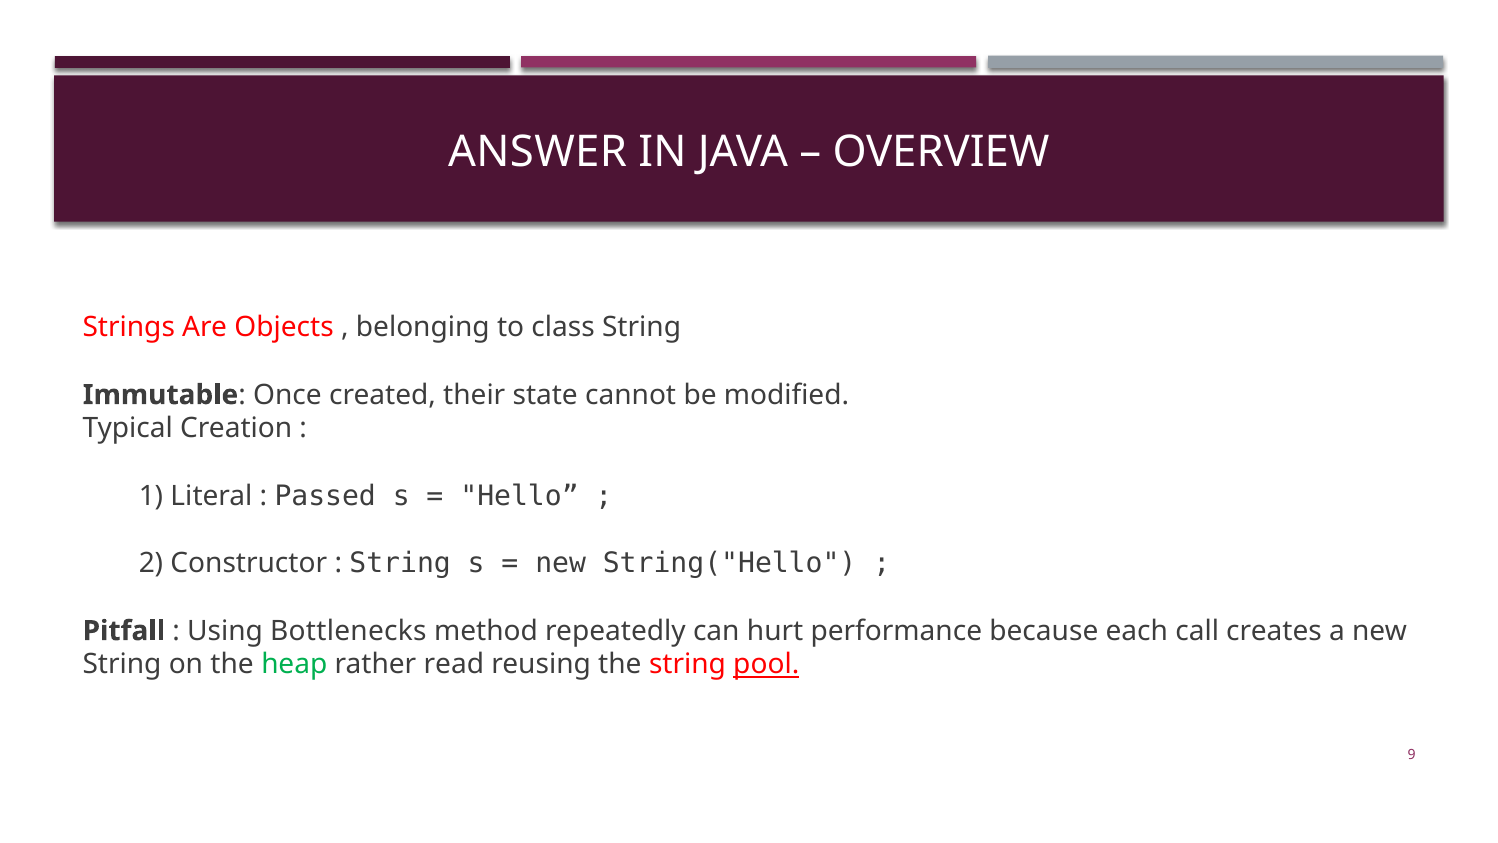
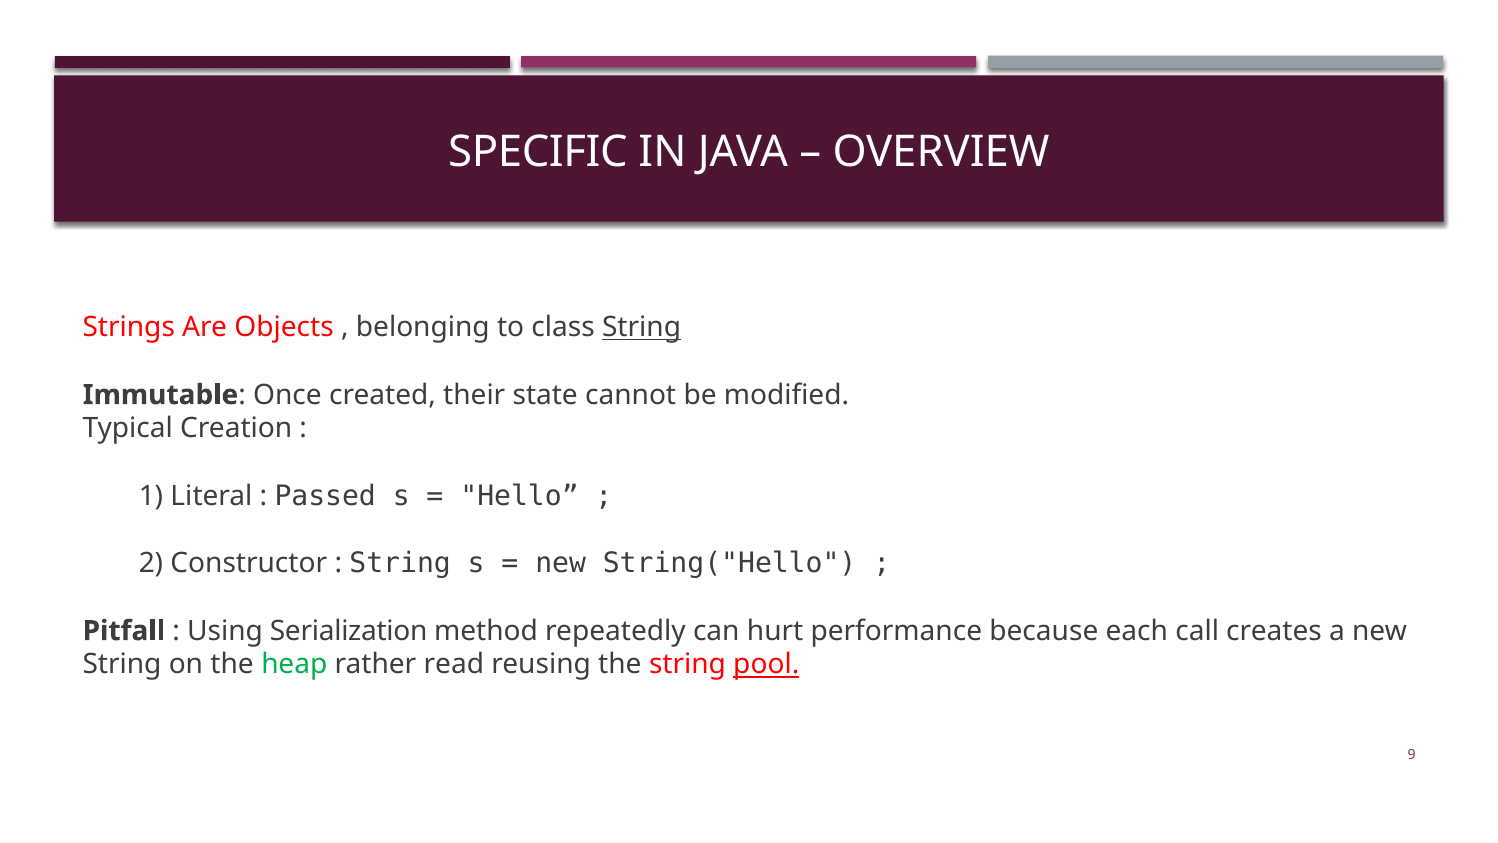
ANSWER: ANSWER -> SPECIFIC
String at (642, 327) underline: none -> present
Bottlenecks: Bottlenecks -> Serialization
